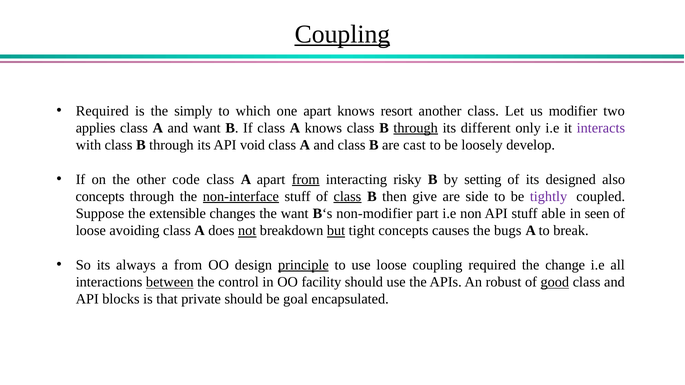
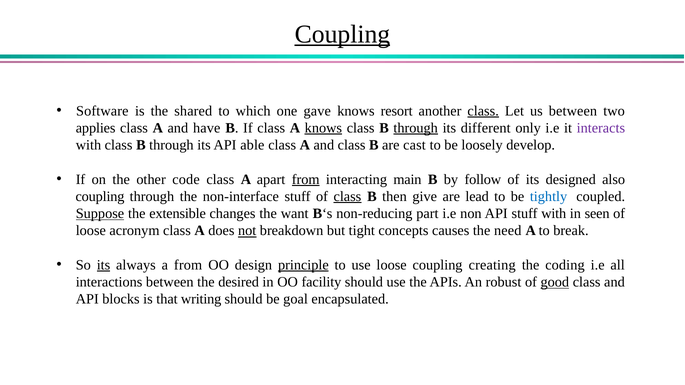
Required at (102, 111): Required -> Software
simply: simply -> shared
one apart: apart -> gave
class at (483, 111) underline: none -> present
us modifier: modifier -> between
and want: want -> have
knows at (323, 128) underline: none -> present
void: void -> able
risky: risky -> main
setting: setting -> follow
concepts at (100, 197): concepts -> coupling
non-interface underline: present -> none
side: side -> lead
tightly colour: purple -> blue
Suppose underline: none -> present
non-modifier: non-modifier -> non-reducing
stuff able: able -> with
avoiding: avoiding -> acronym
but underline: present -> none
bugs: bugs -> need
its at (103, 265) underline: none -> present
coupling required: required -> creating
change: change -> coding
between at (170, 282) underline: present -> none
control: control -> desired
private: private -> writing
